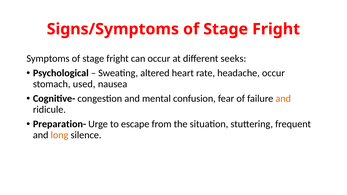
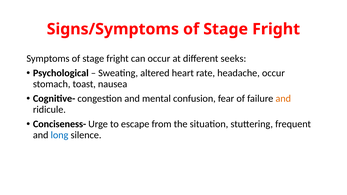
used: used -> toast
Preparation-: Preparation- -> Conciseness-
long colour: orange -> blue
